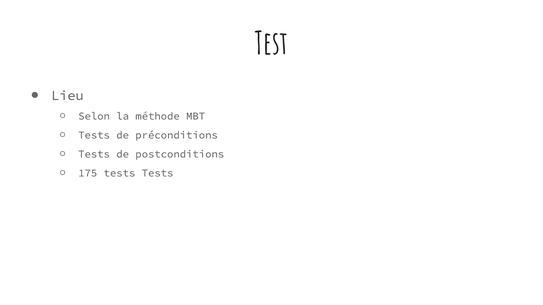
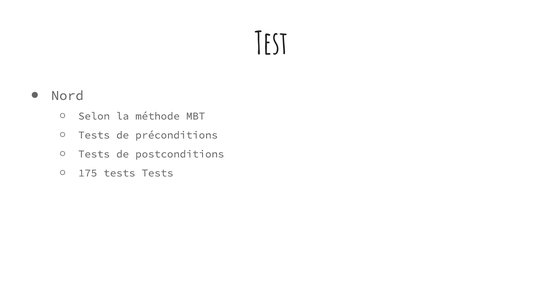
Lieu: Lieu -> Nord
